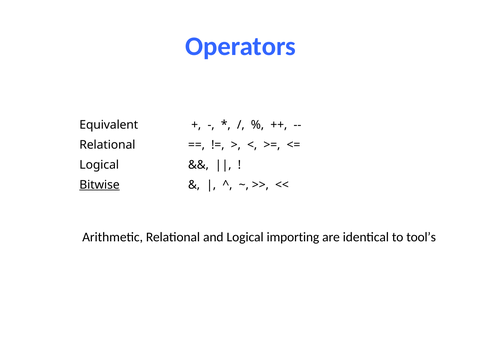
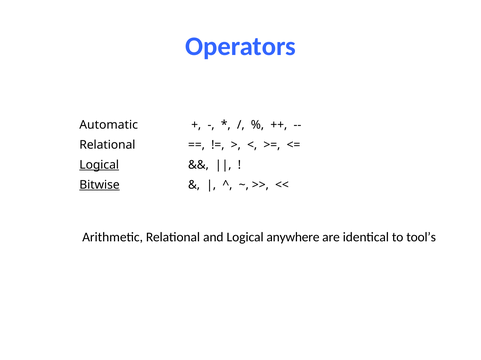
Equivalent: Equivalent -> Automatic
Logical at (99, 165) underline: none -> present
importing: importing -> anywhere
